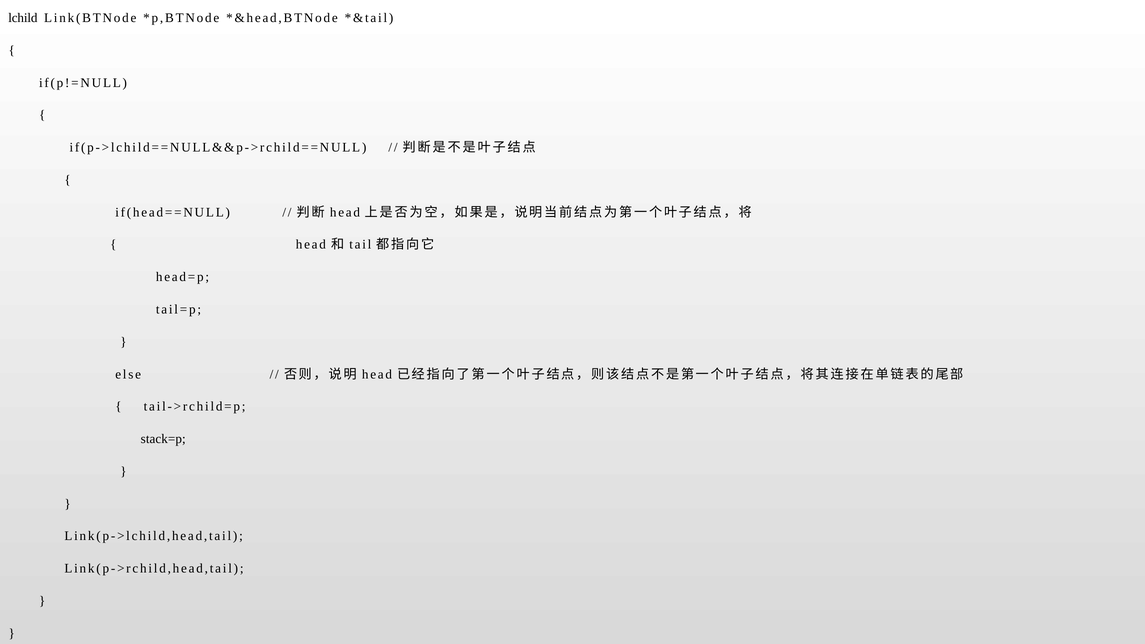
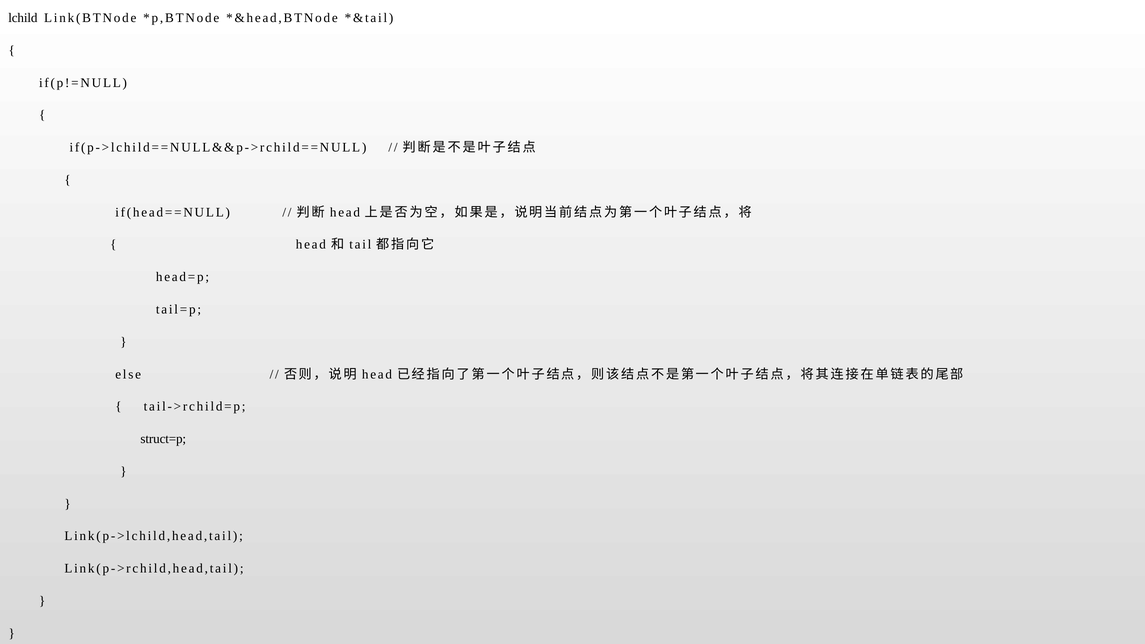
stack=p: stack=p -> struct=p
